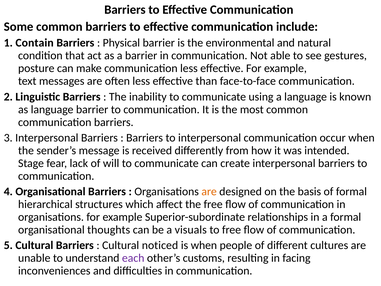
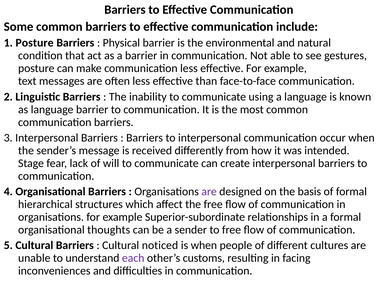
1 Contain: Contain -> Posture
are at (209, 191) colour: orange -> purple
visuals: visuals -> sender
